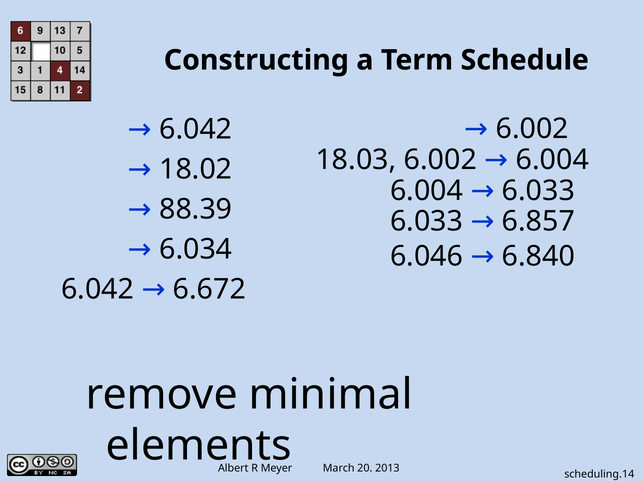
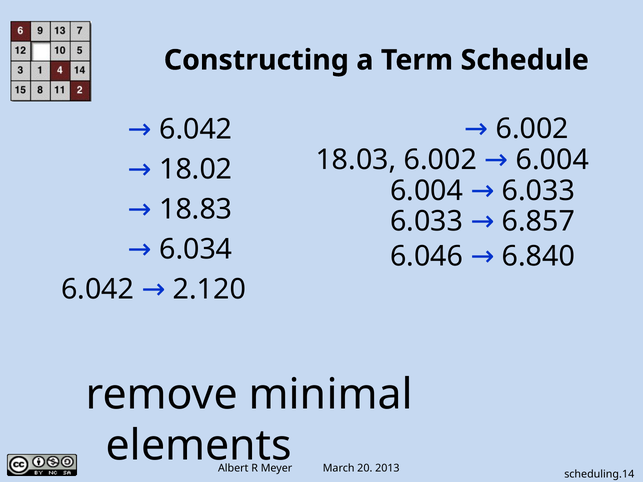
88.39: 88.39 -> 18.83
6.672: 6.672 -> 2.120
